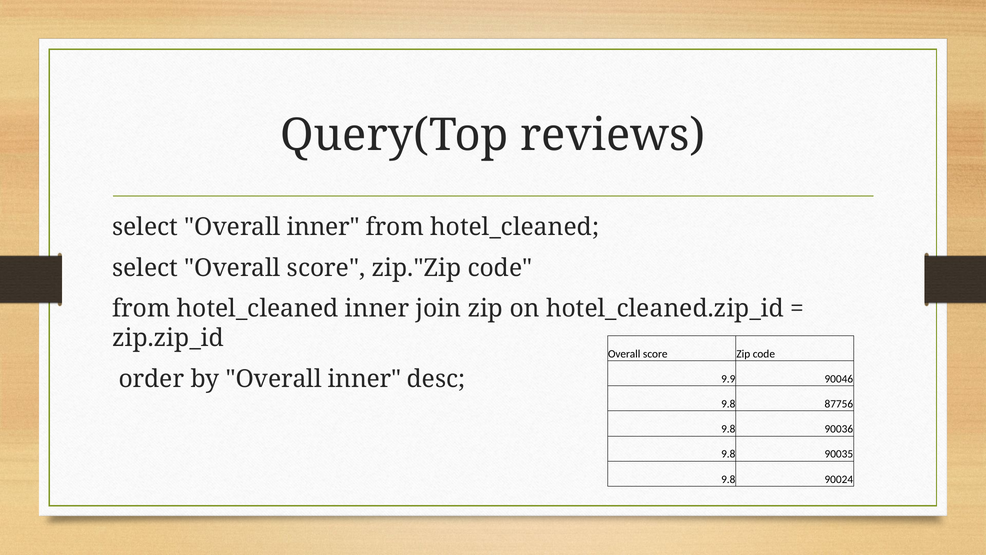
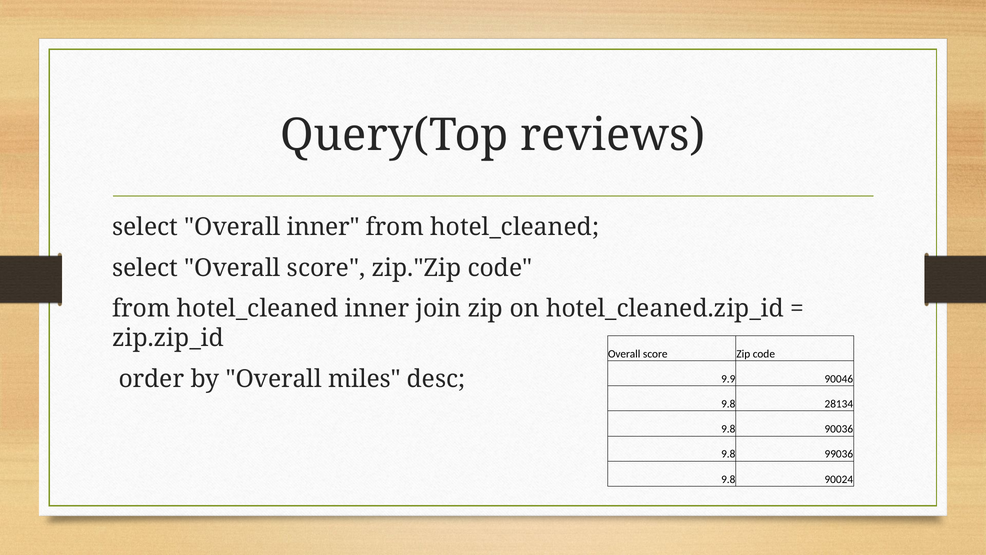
by Overall inner: inner -> miles
87756: 87756 -> 28134
90035: 90035 -> 99036
